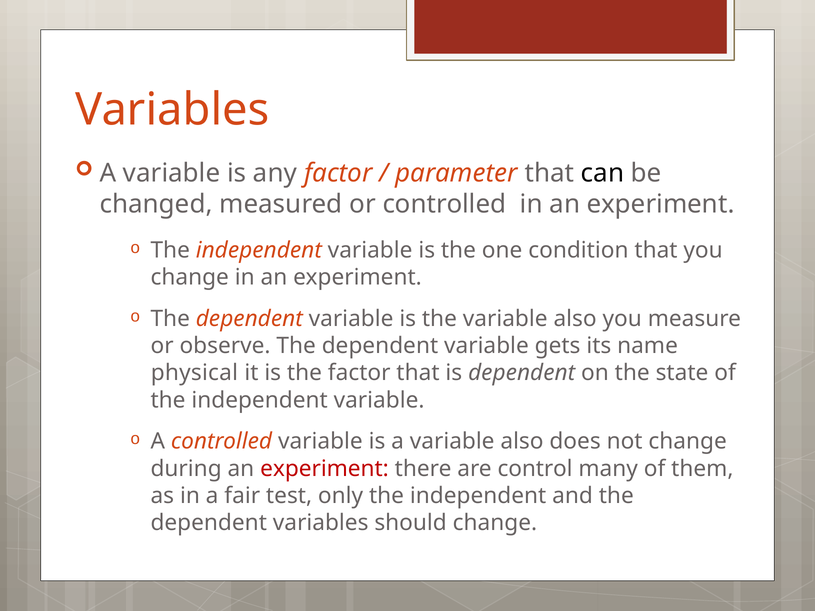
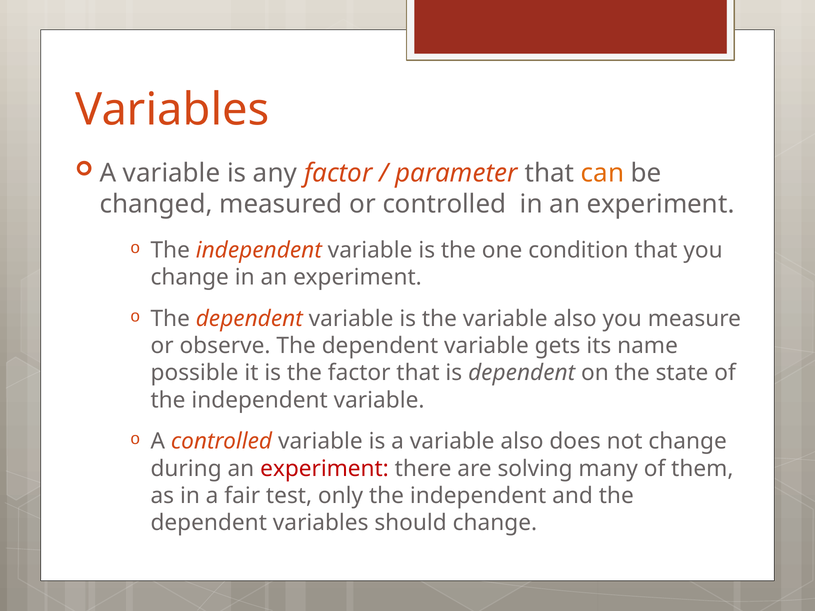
can colour: black -> orange
physical: physical -> possible
control: control -> solving
